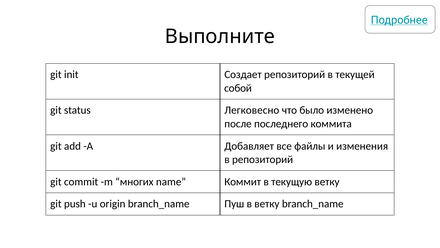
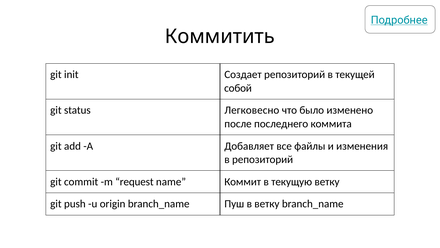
Выполните: Выполните -> Коммитить
многих: многих -> request
